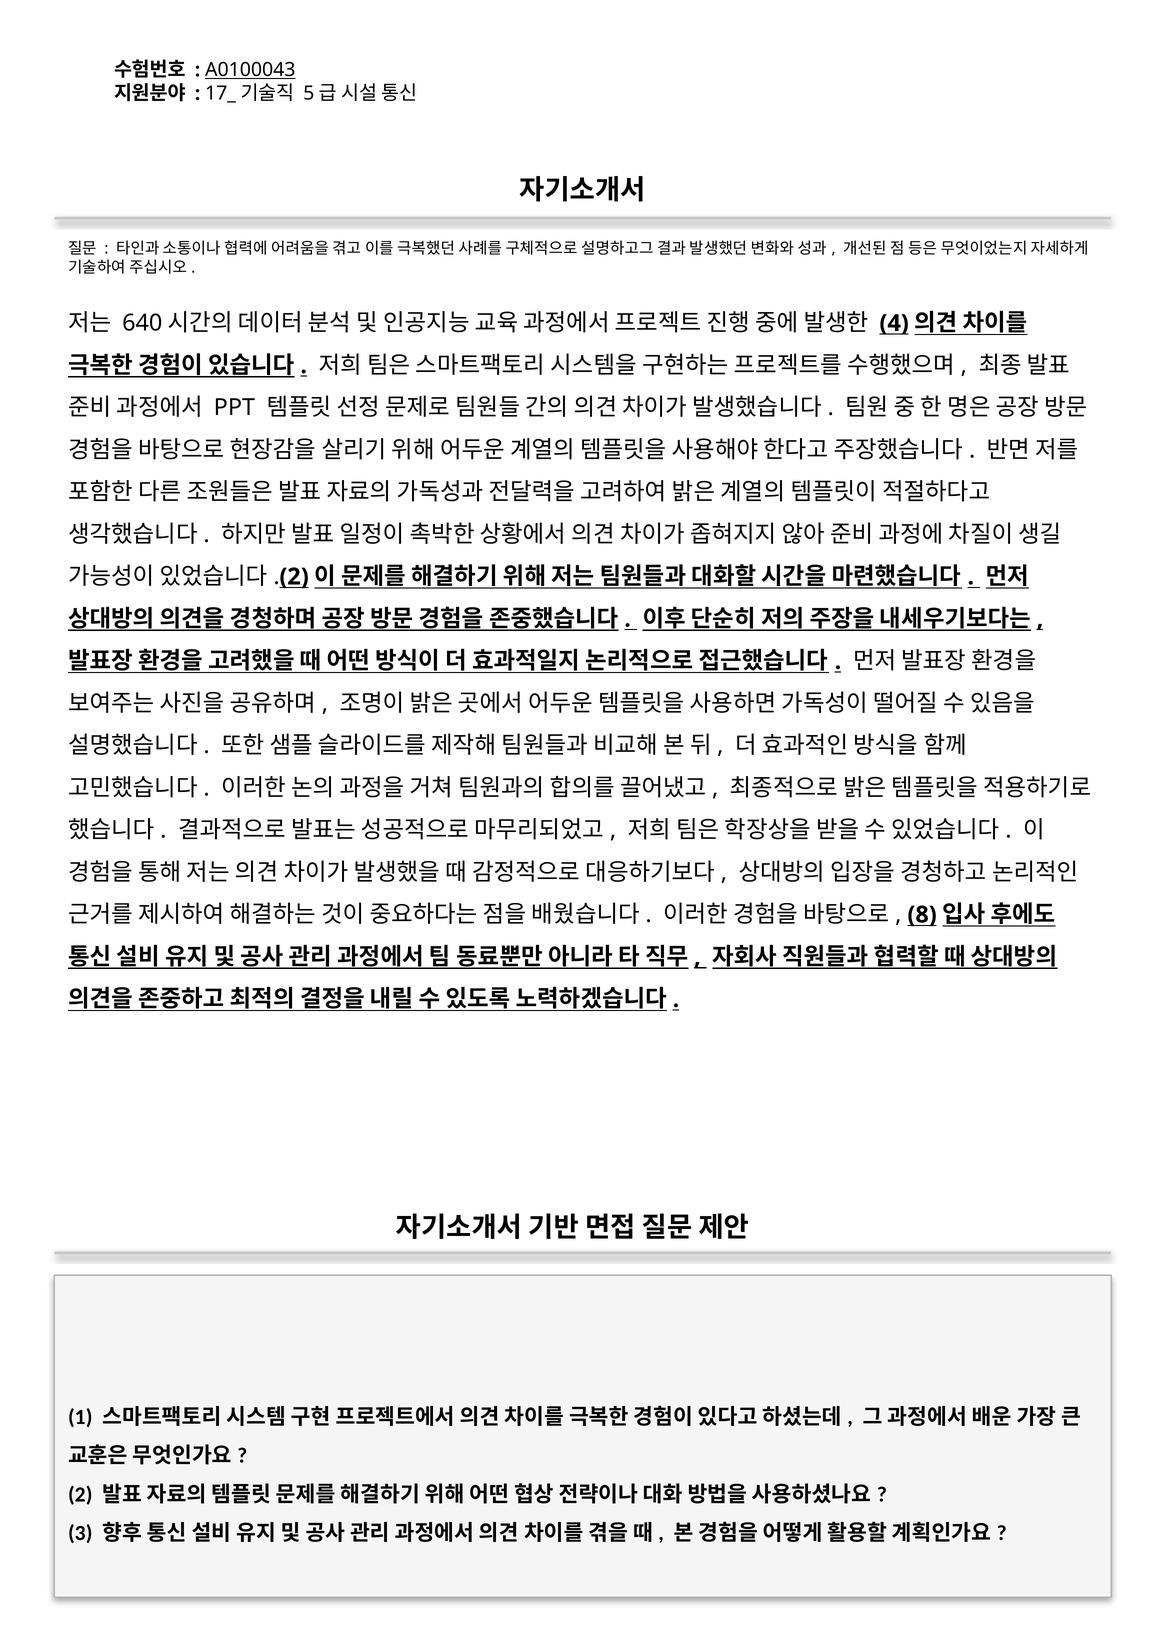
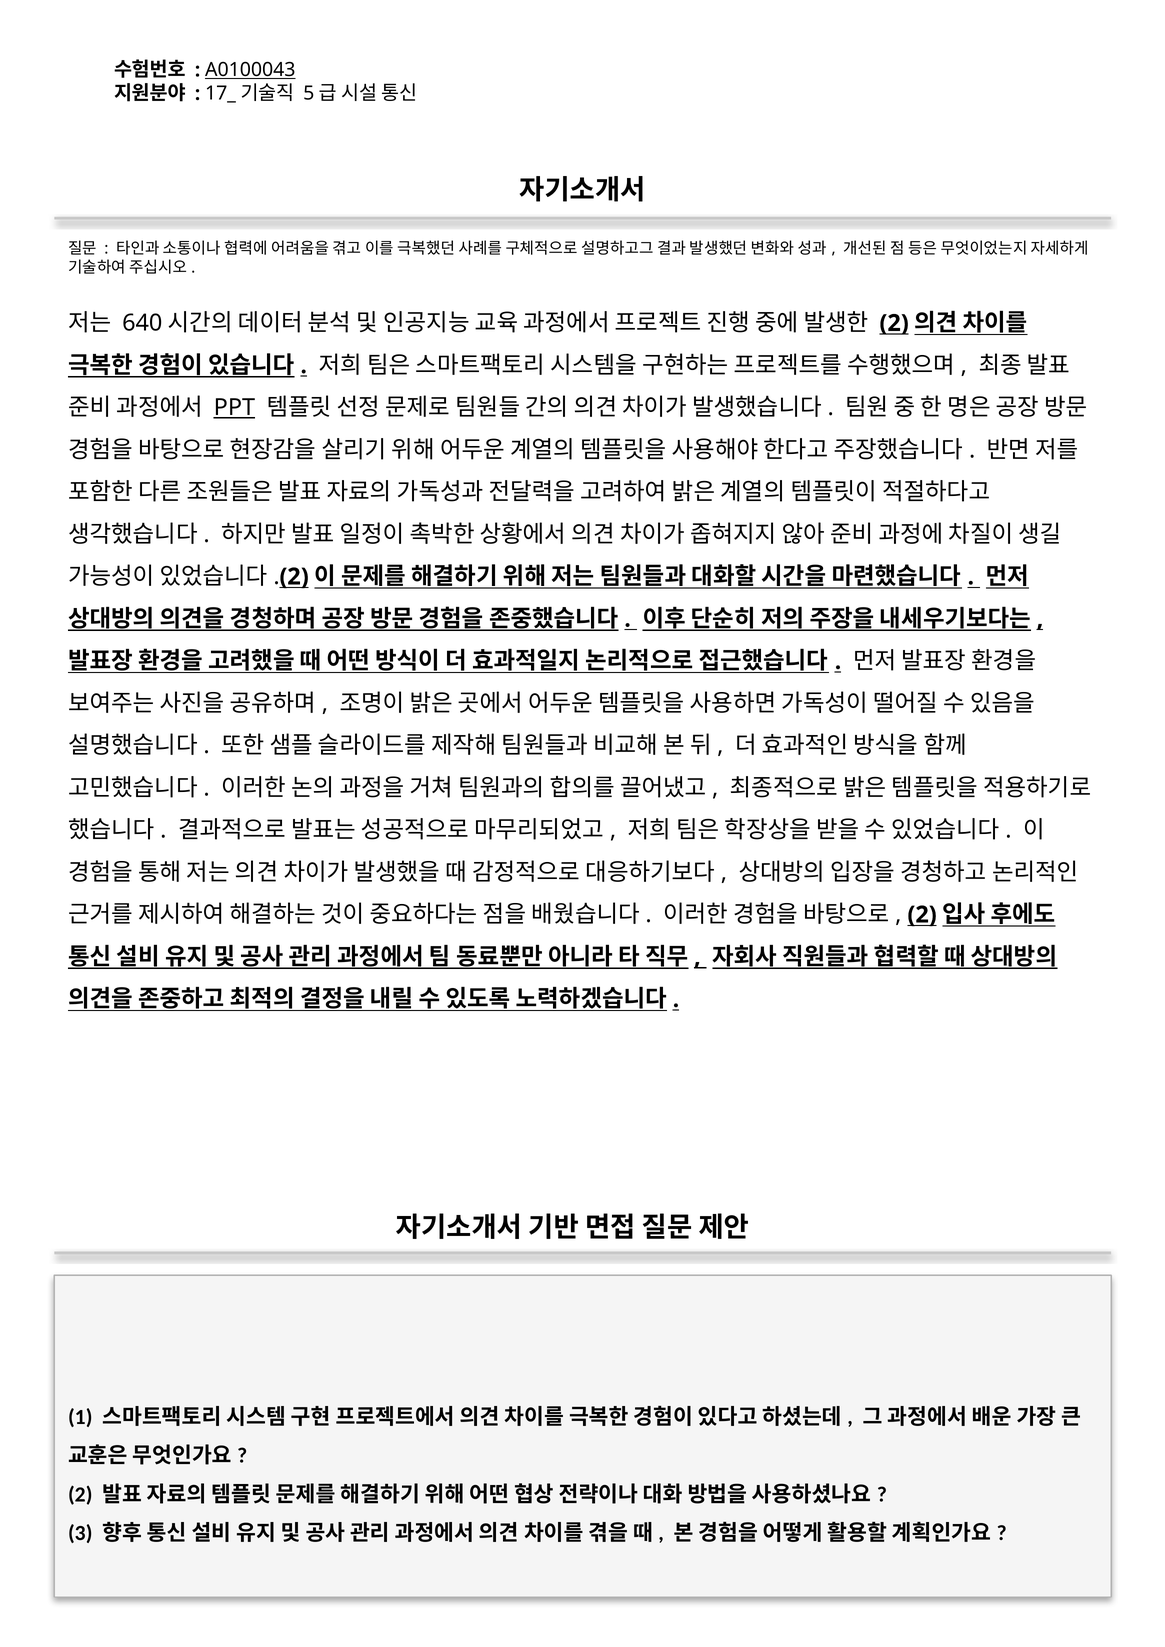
4 at (894, 323): 4 -> 2
PPT underline: none -> present
8 at (922, 915): 8 -> 2
